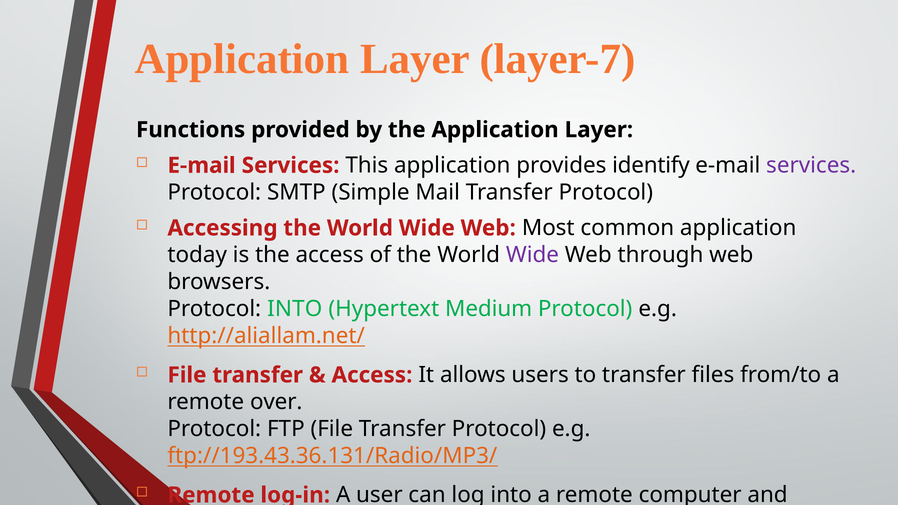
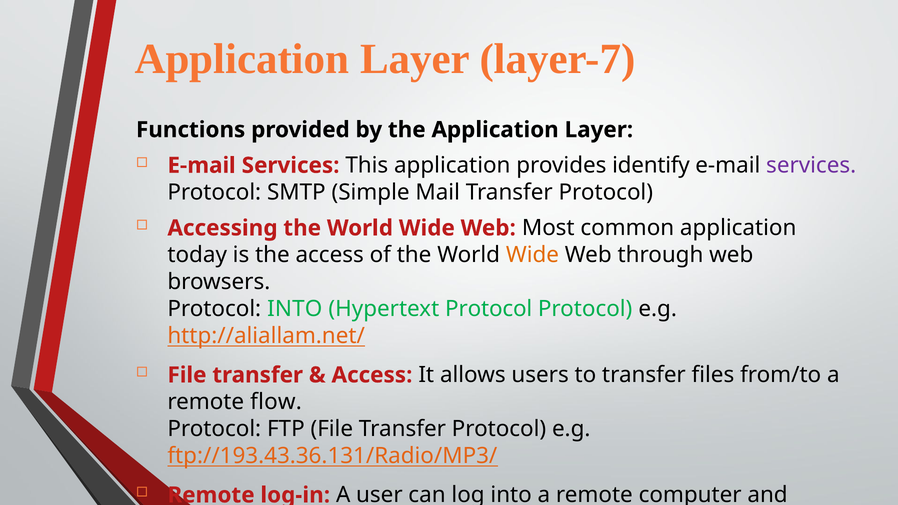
Wide at (532, 255) colour: purple -> orange
Hypertext Medium: Medium -> Protocol
over: over -> flow
